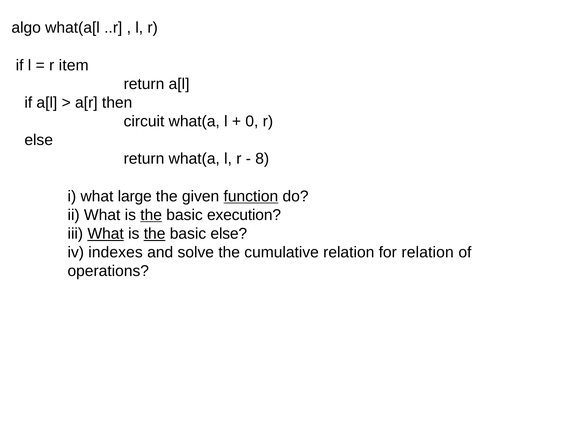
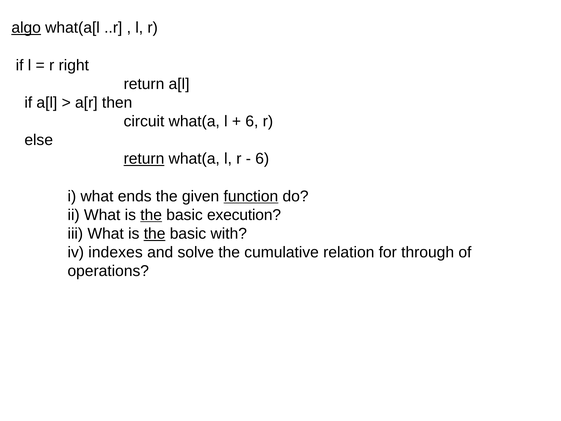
algo underline: none -> present
item: item -> right
0 at (252, 121): 0 -> 6
return at (144, 159) underline: none -> present
8 at (262, 159): 8 -> 6
large: large -> ends
What at (106, 234) underline: present -> none
basic else: else -> with
for relation: relation -> through
